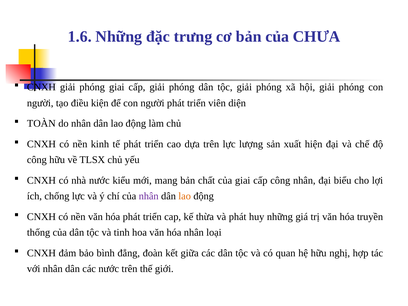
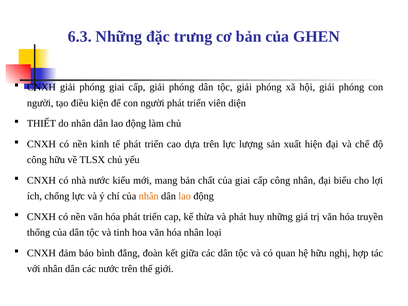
1.6: 1.6 -> 6.3
CHƯA: CHƯA -> GHEN
TOÀN: TOÀN -> THIẾT
nhân at (149, 196) colour: purple -> orange
